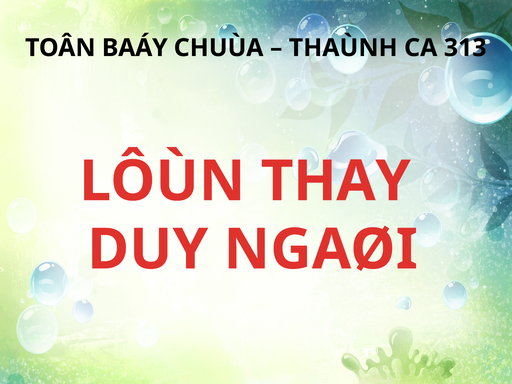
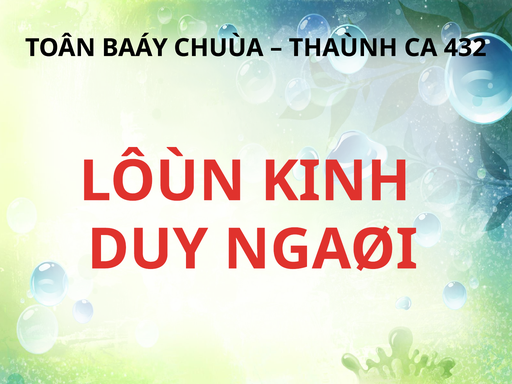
313: 313 -> 432
THAY: THAY -> KINH
